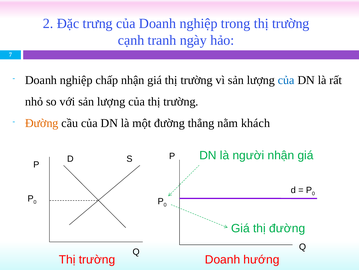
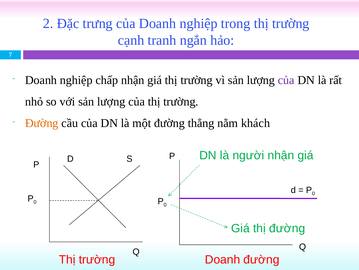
ngày: ngày -> ngắn
của at (286, 80) colour: blue -> purple
Doanh hướng: hướng -> đường
